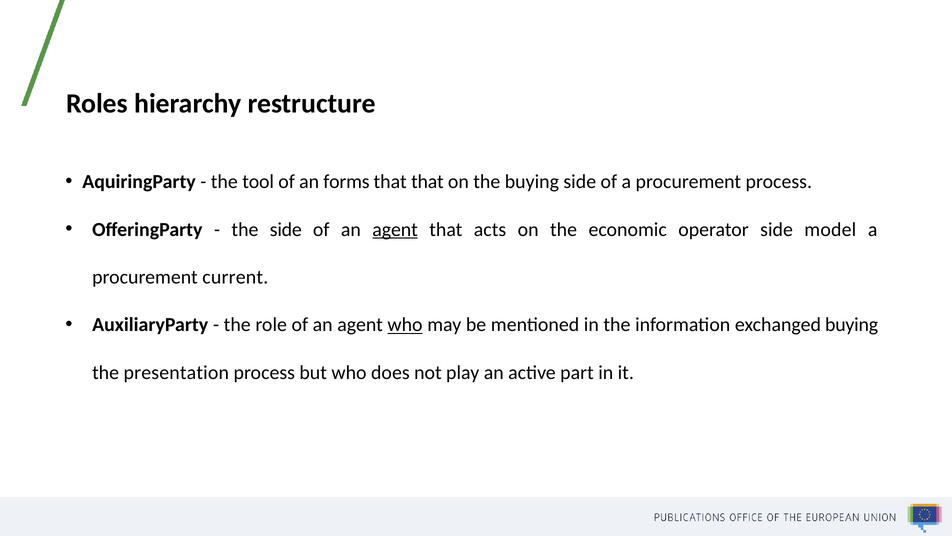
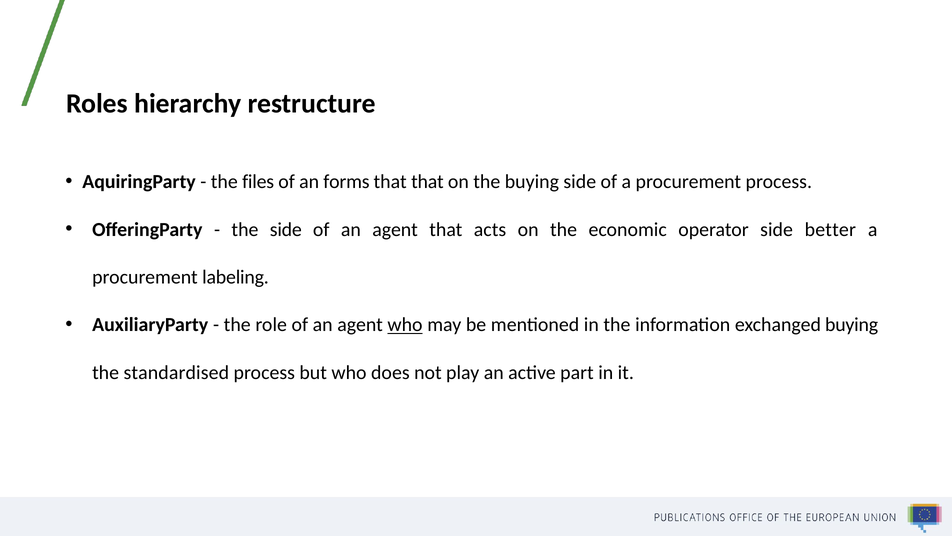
tool: tool -> files
agent at (395, 229) underline: present -> none
model: model -> better
current: current -> labeling
presentation: presentation -> standardised
